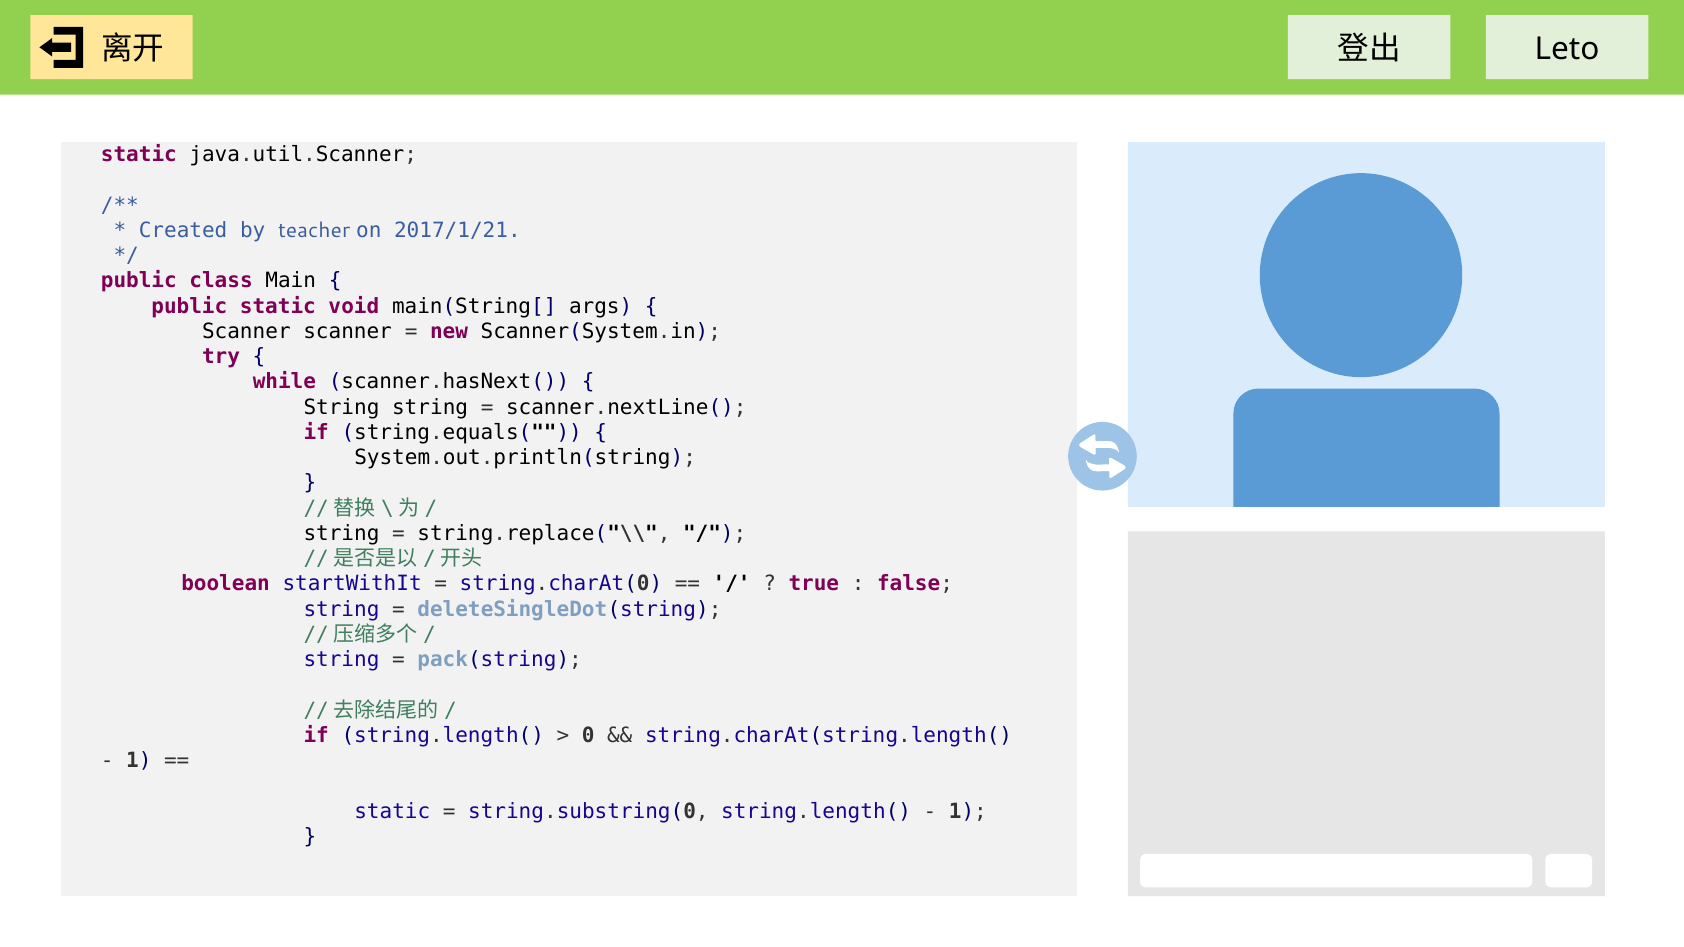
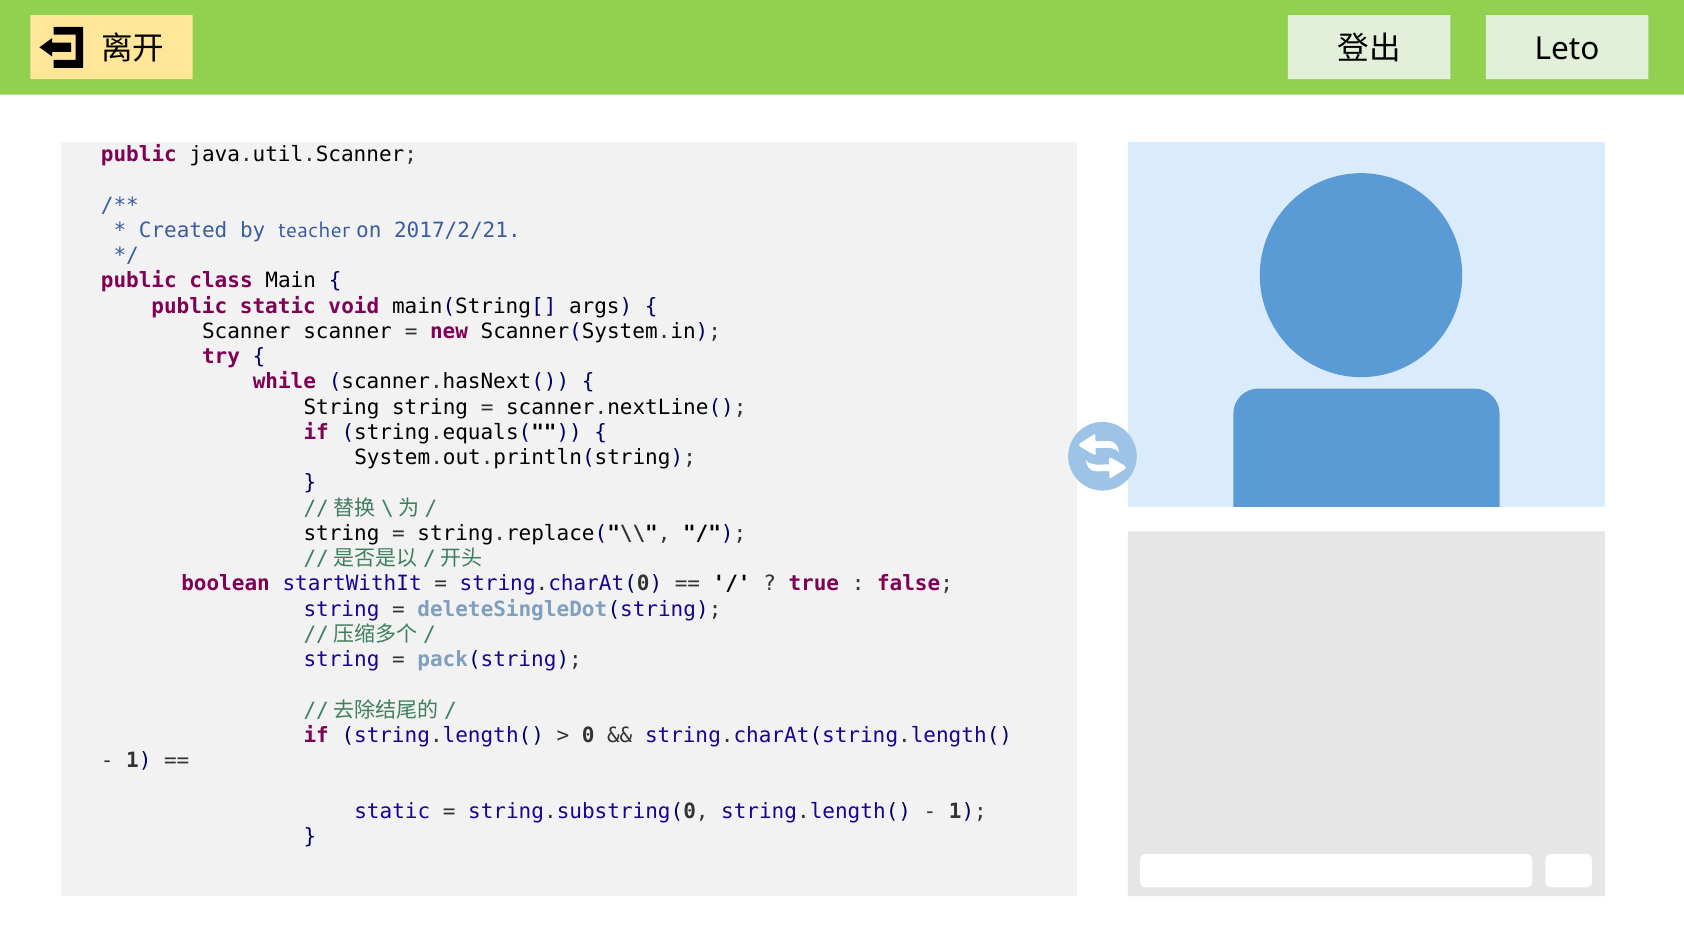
static at (139, 155): static -> public
2017/1/21: 2017/1/21 -> 2017/2/21
